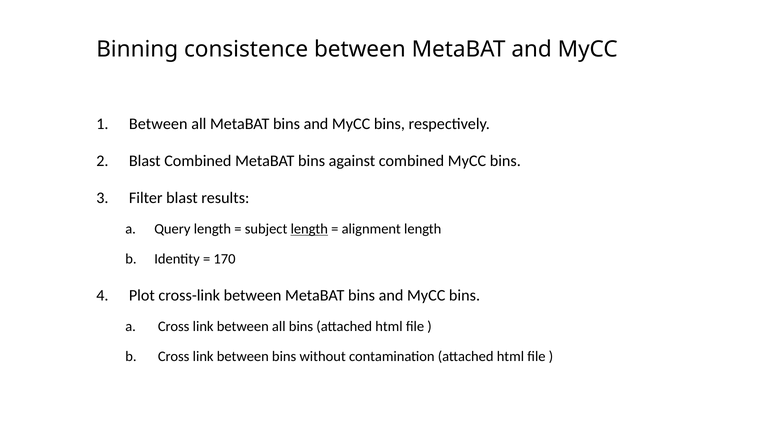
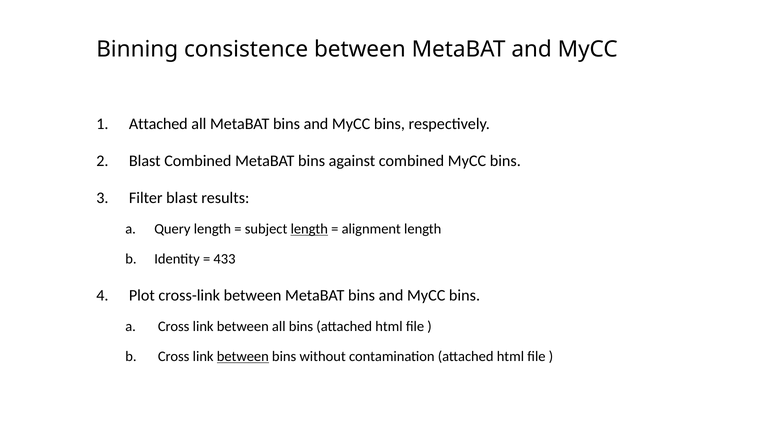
Between at (158, 124): Between -> Attached
170: 170 -> 433
between at (243, 357) underline: none -> present
